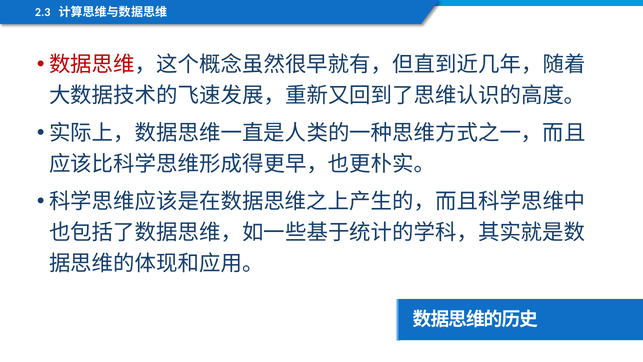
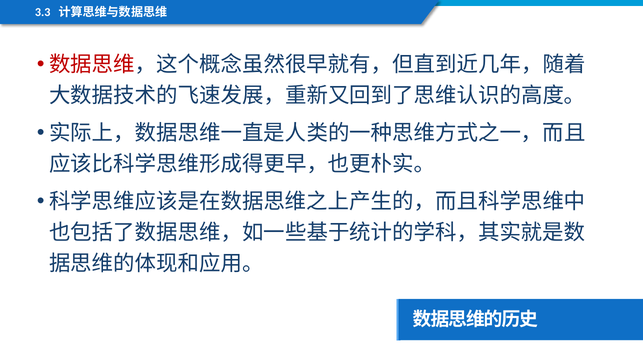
2.3: 2.3 -> 3.3
